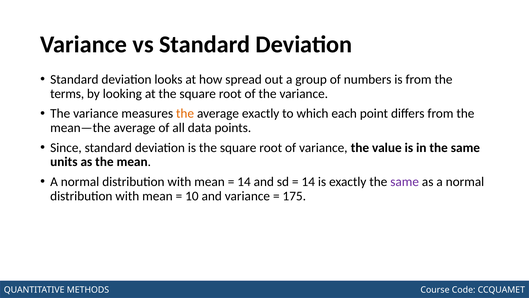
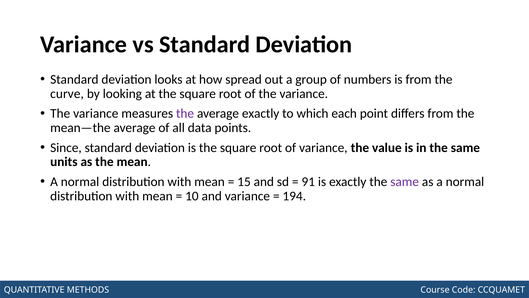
terms: terms -> curve
the at (185, 113) colour: orange -> purple
14 at (244, 182): 14 -> 15
14 at (308, 182): 14 -> 91
175: 175 -> 194
